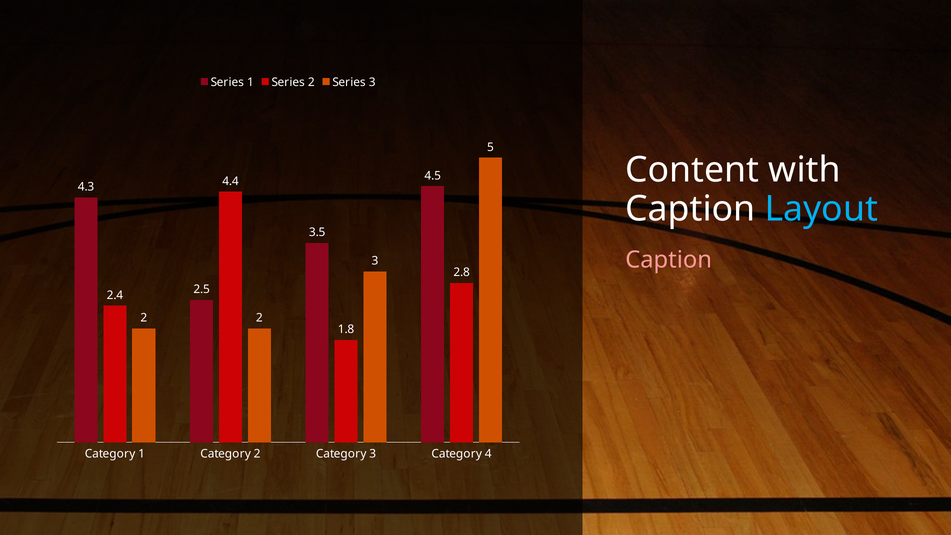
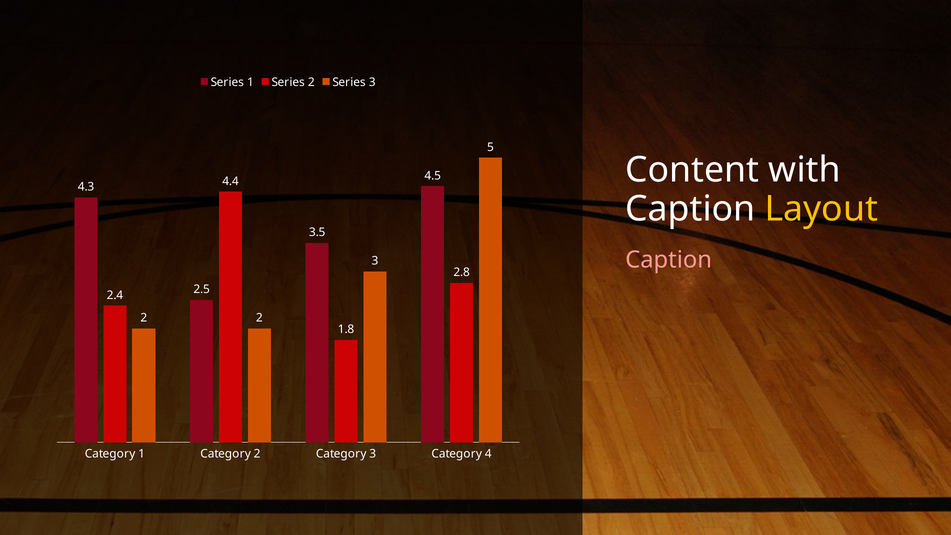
Layout colour: light blue -> yellow
